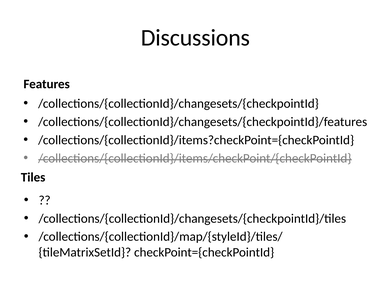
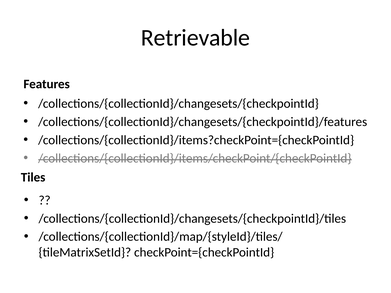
Discussions: Discussions -> Retrievable
